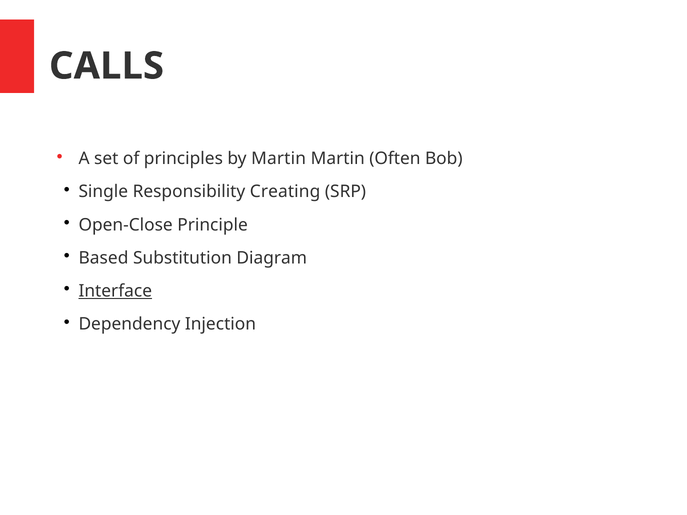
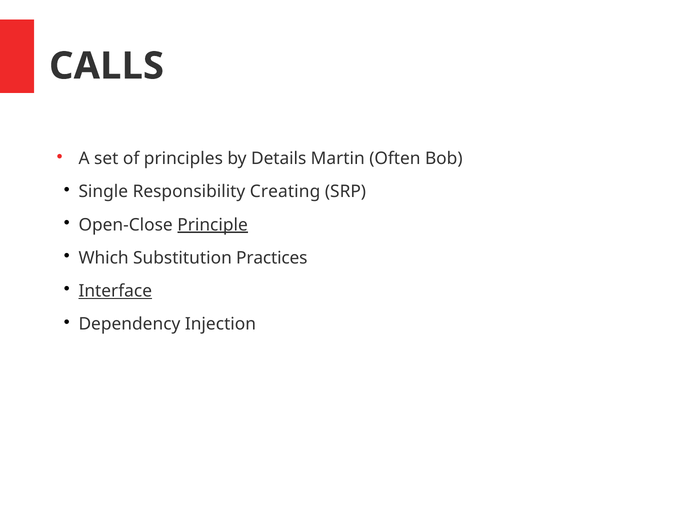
by Martin: Martin -> Details
Principle underline: none -> present
Based: Based -> Which
Diagram: Diagram -> Practices
